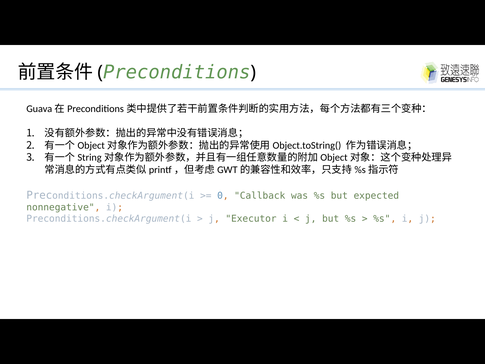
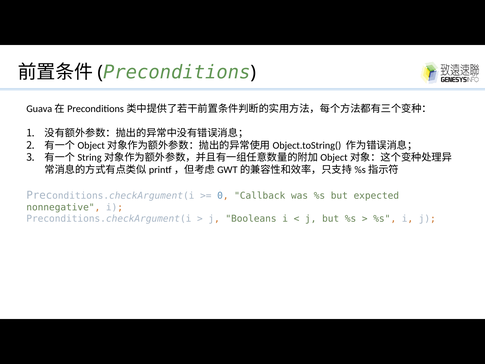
Executor: Executor -> Booleans
